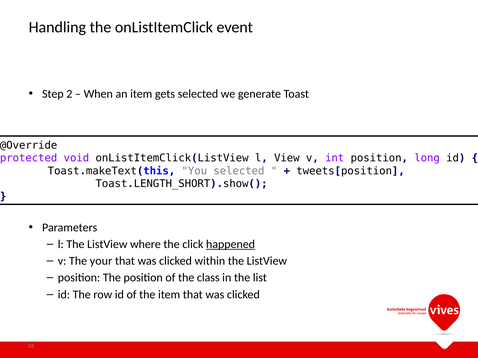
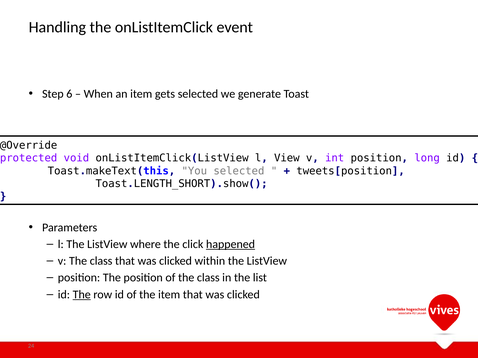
2: 2 -> 6
v The your: your -> class
The at (82, 295) underline: none -> present
